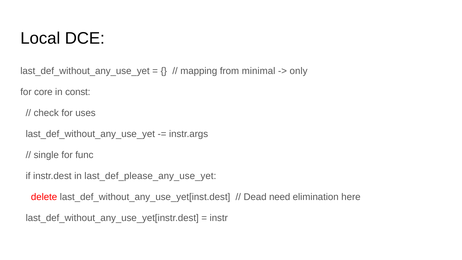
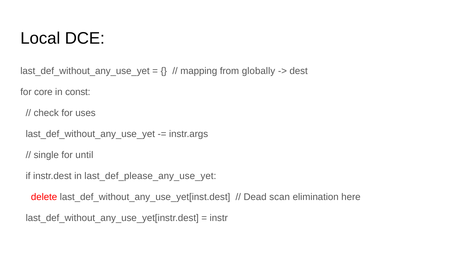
minimal: minimal -> globally
only: only -> dest
func: func -> until
need: need -> scan
